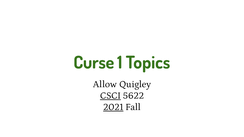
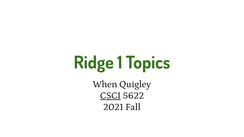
Curse: Curse -> Ridge
Allow: Allow -> When
2021 underline: present -> none
